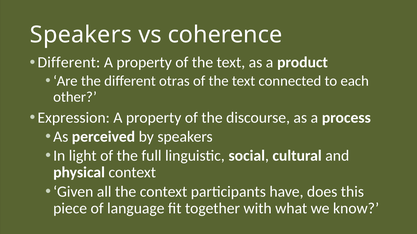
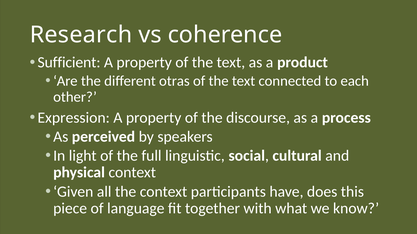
Speakers at (81, 35): Speakers -> Research
Different at (69, 63): Different -> Sufficient
